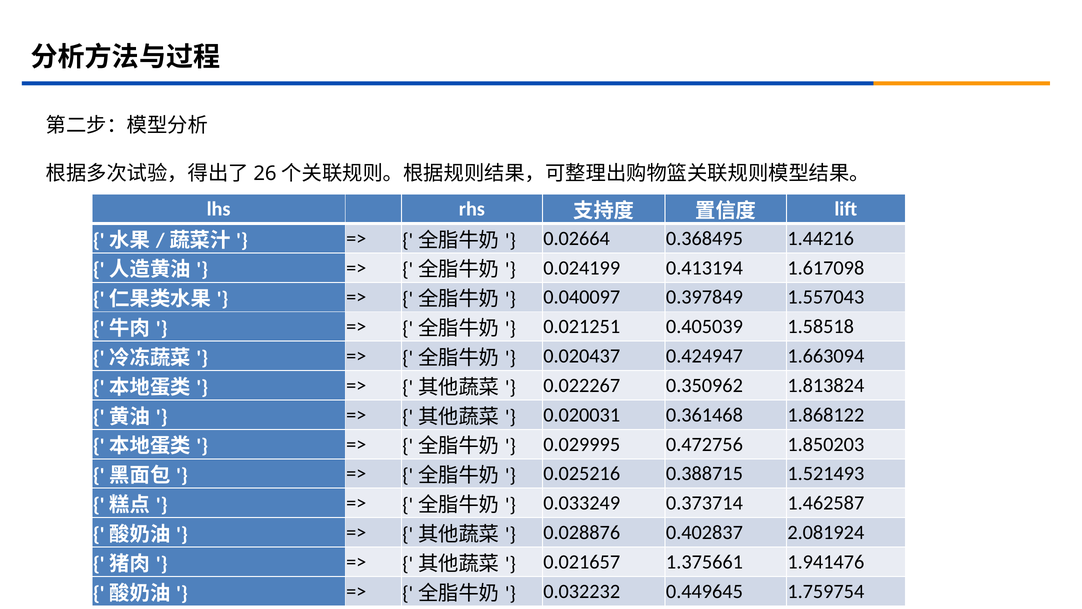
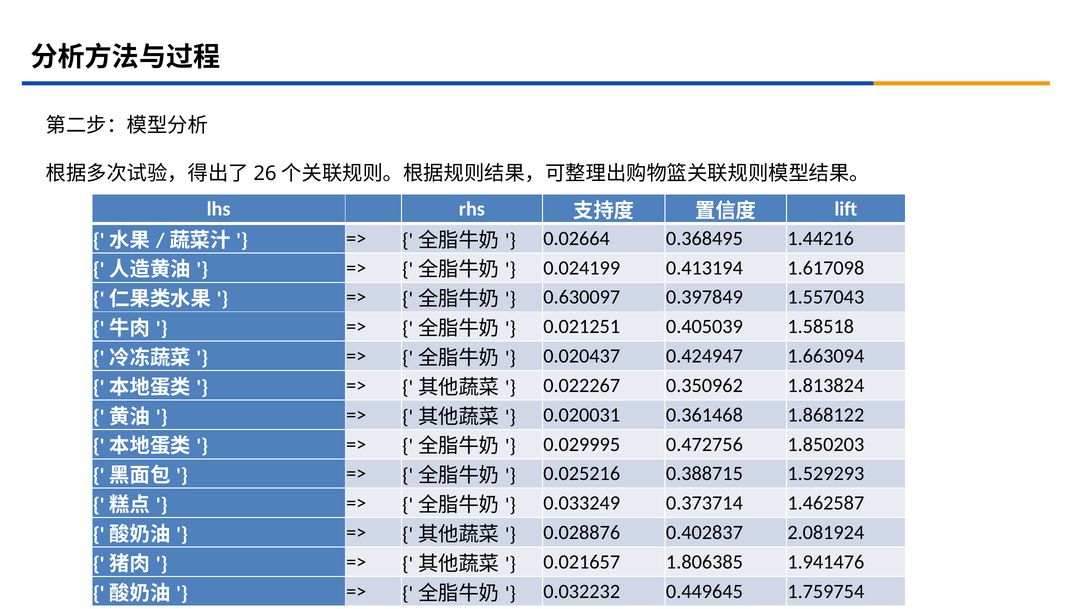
0.040097: 0.040097 -> 0.630097
1.521493: 1.521493 -> 1.529293
1.375661: 1.375661 -> 1.806385
